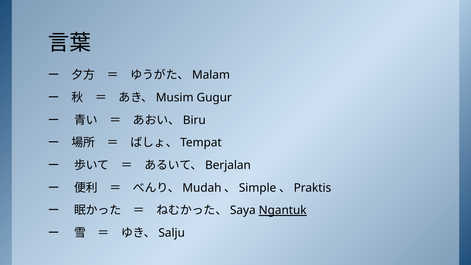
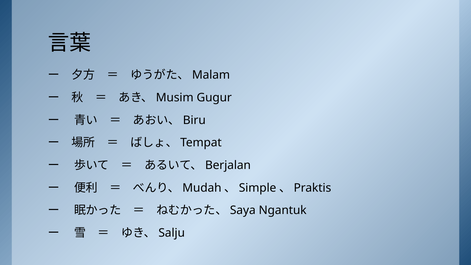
Ngantuk underline: present -> none
